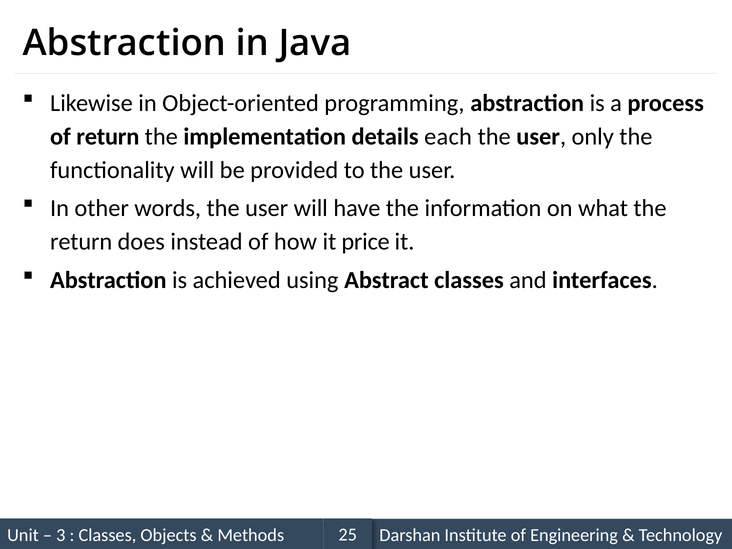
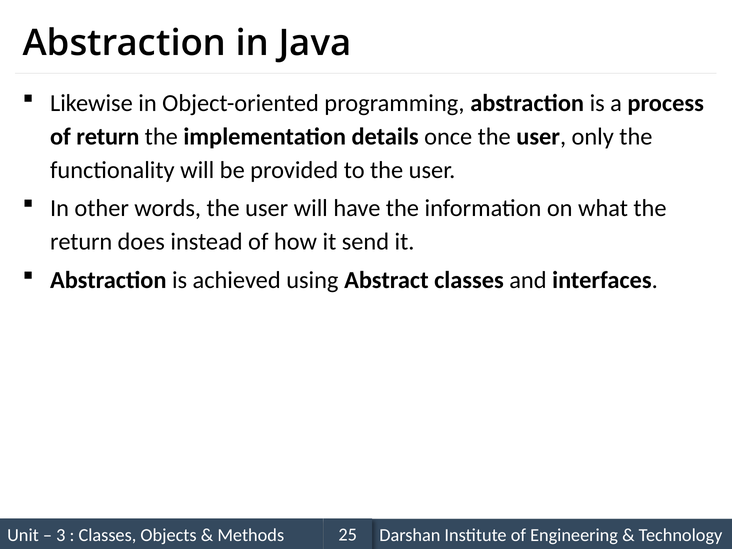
each: each -> once
price: price -> send
